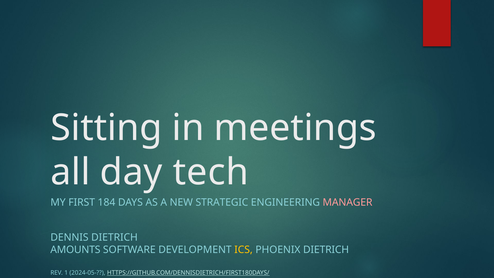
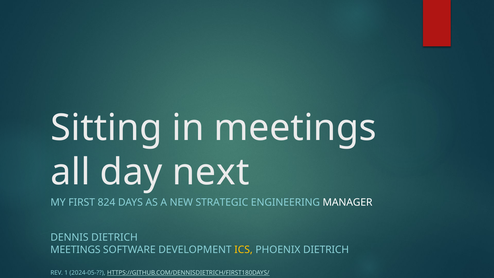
tech: tech -> next
184: 184 -> 824
MANAGER colour: pink -> white
AMOUNTS at (75, 250): AMOUNTS -> MEETINGS
